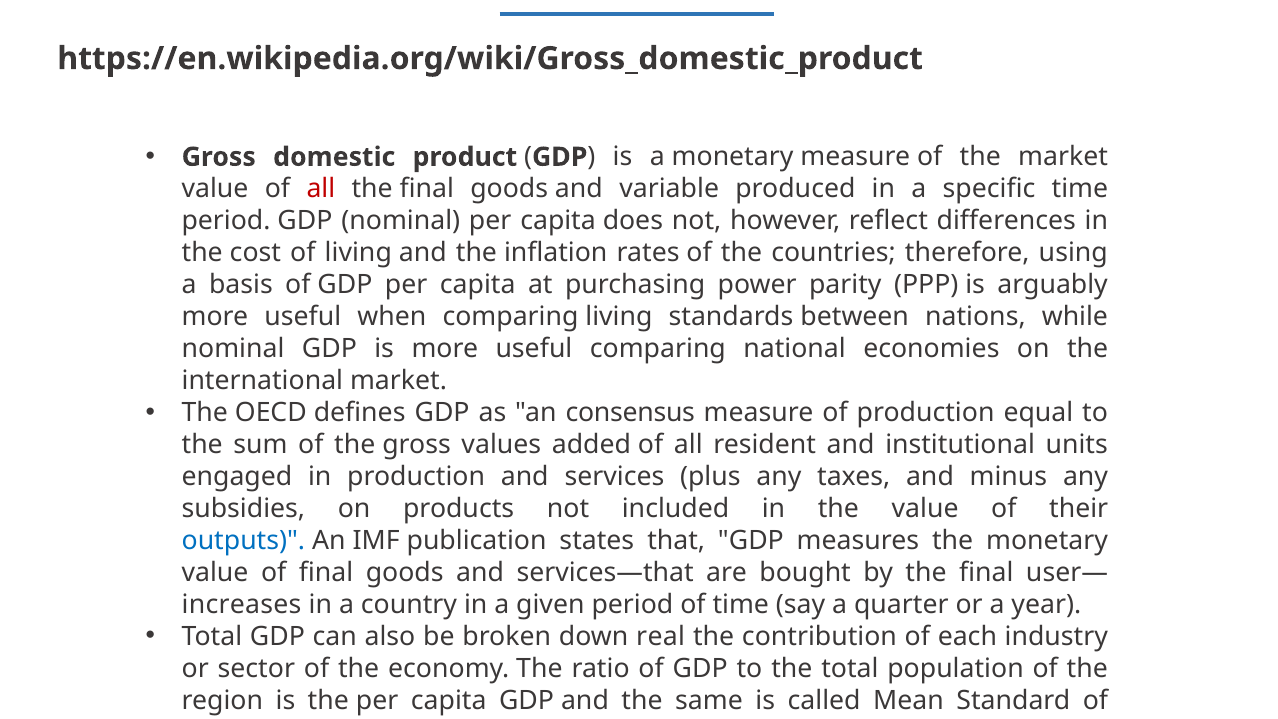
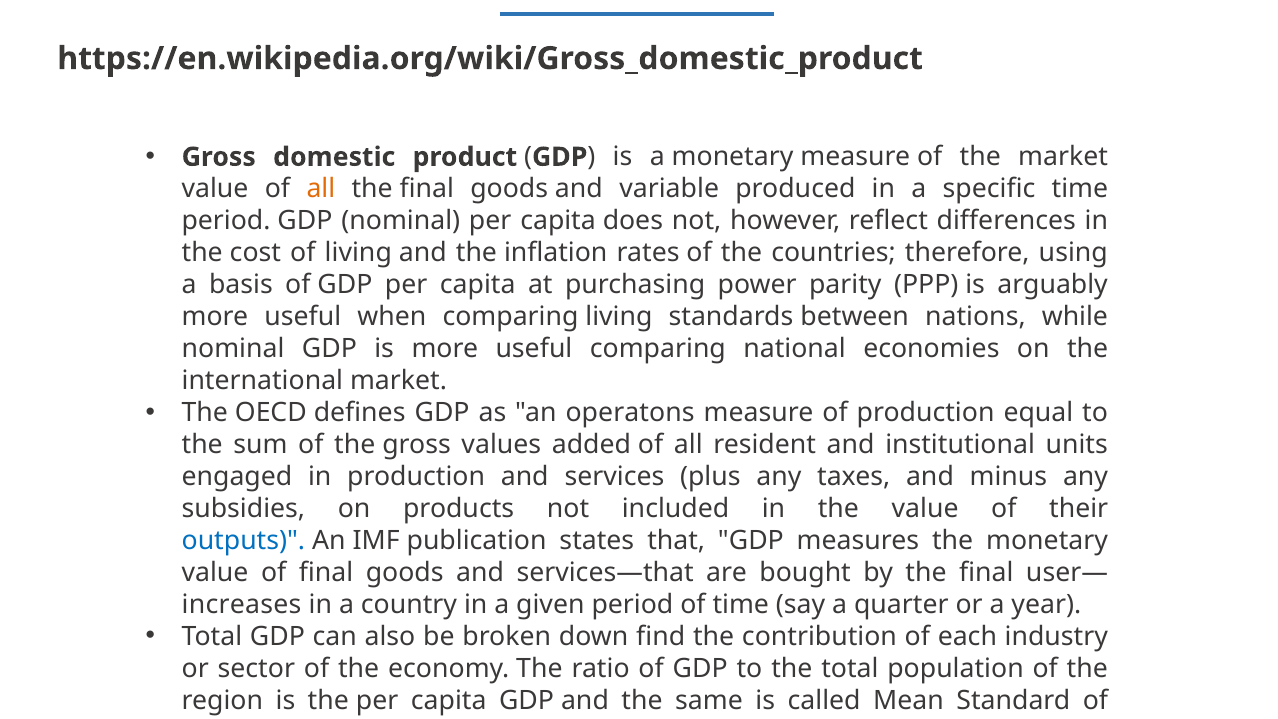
all at (321, 189) colour: red -> orange
consensus: consensus -> operatons
real: real -> find
